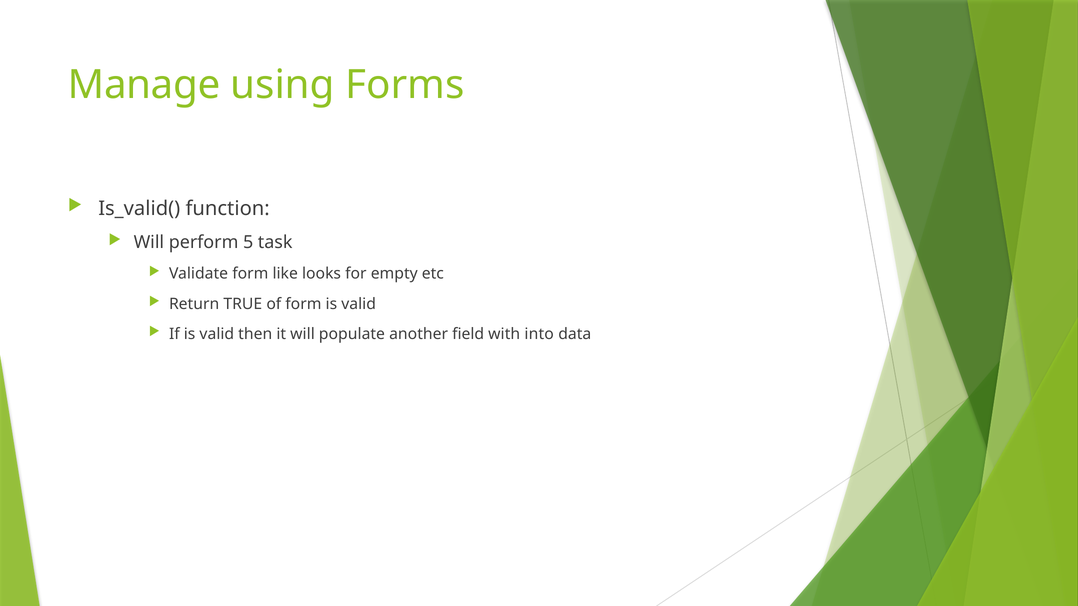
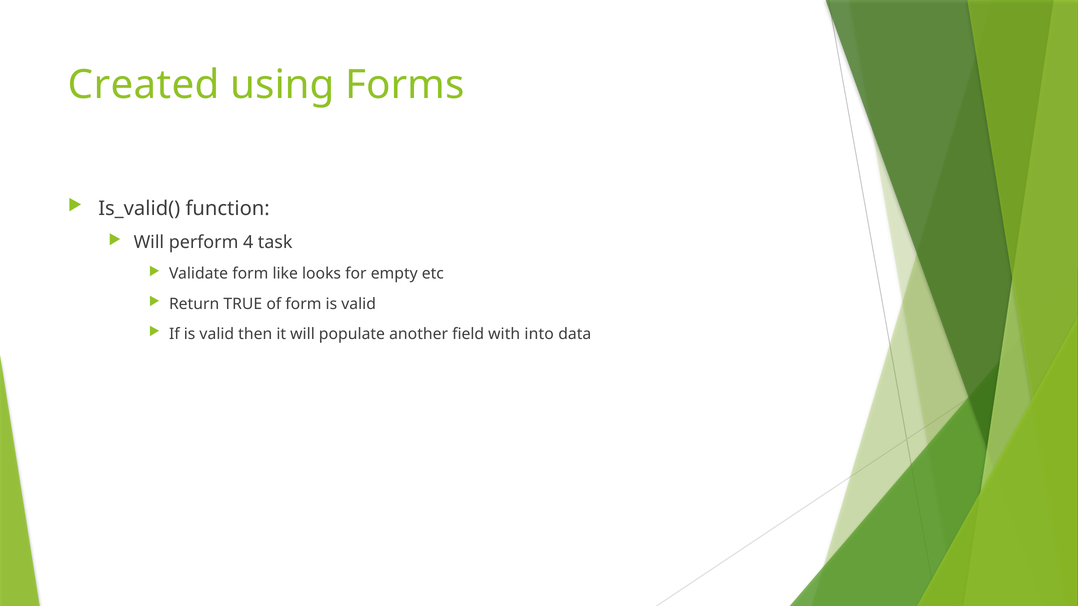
Manage: Manage -> Created
5: 5 -> 4
